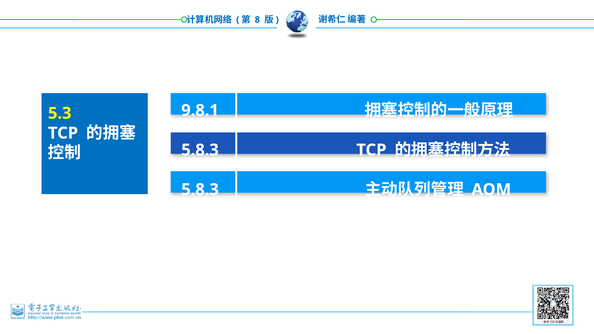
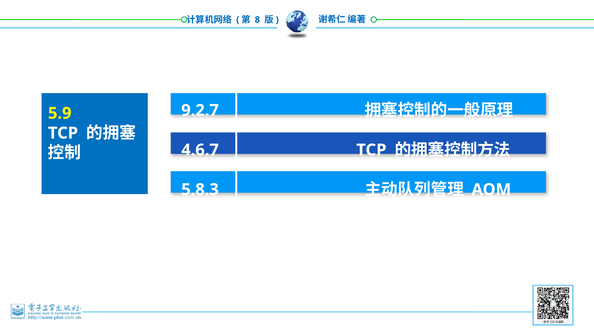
9.8.1: 9.8.1 -> 9.2.7
5.3: 5.3 -> 5.9
5.8.3 at (200, 150): 5.8.3 -> 4.6.7
